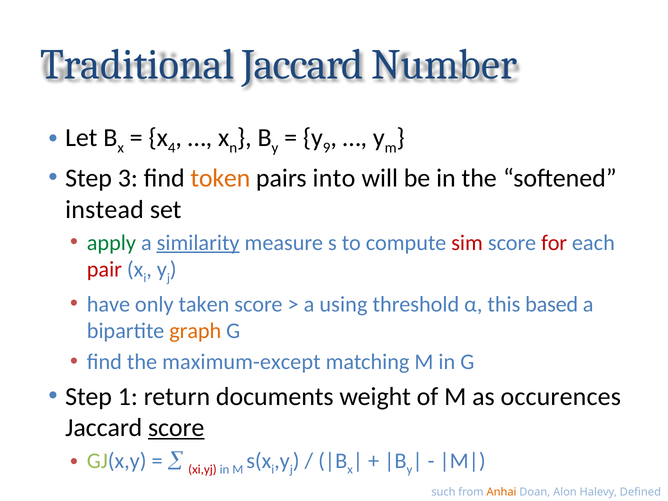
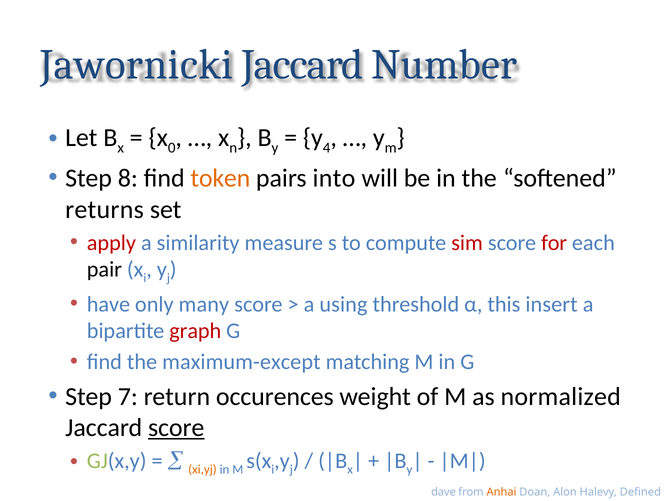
Traditional: Traditional -> Jawornicki
4: 4 -> 0
9: 9 -> 4
3: 3 -> 8
instead: instead -> returns
apply colour: green -> red
similarity underline: present -> none
pair colour: red -> black
taken: taken -> many
based: based -> insert
graph colour: orange -> red
1: 1 -> 7
documents: documents -> occurences
occurences: occurences -> normalized
xi,yj colour: red -> orange
such: such -> dave
